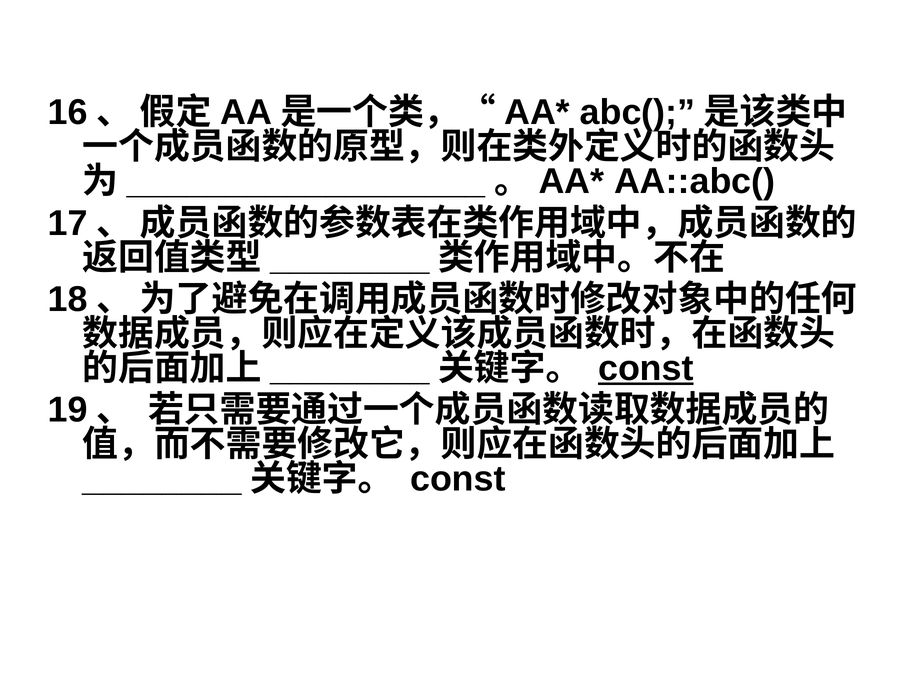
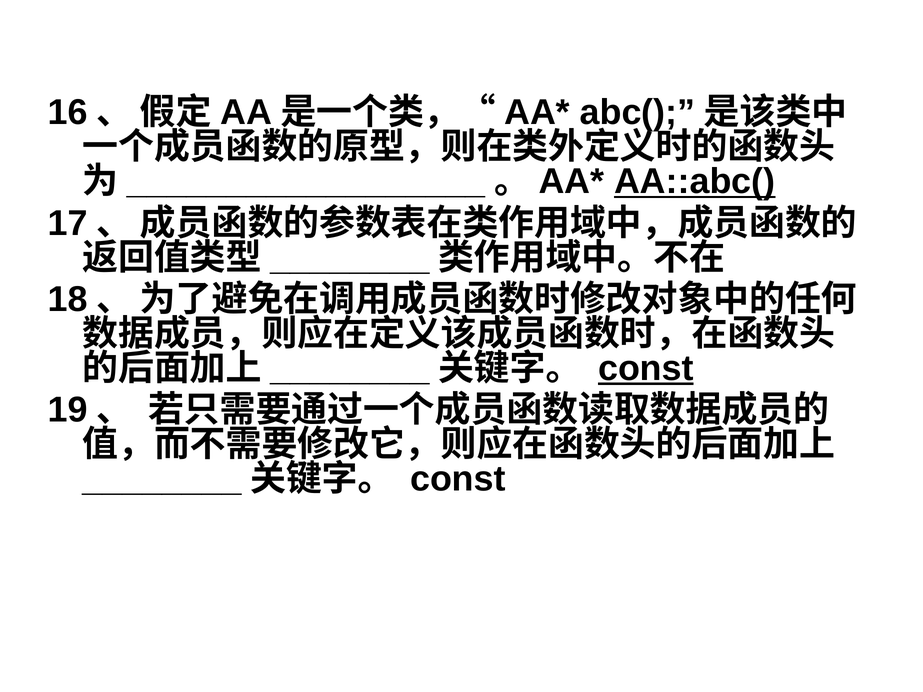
AA::abc( underline: none -> present
